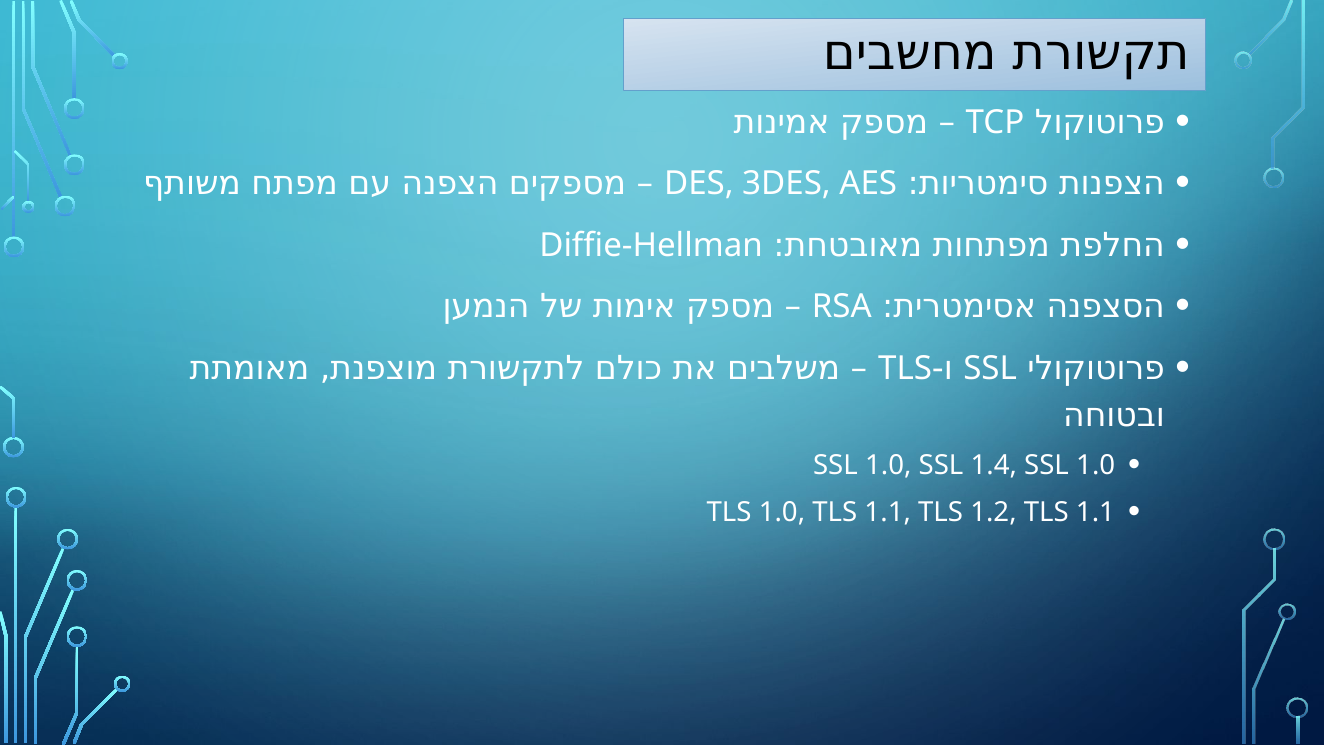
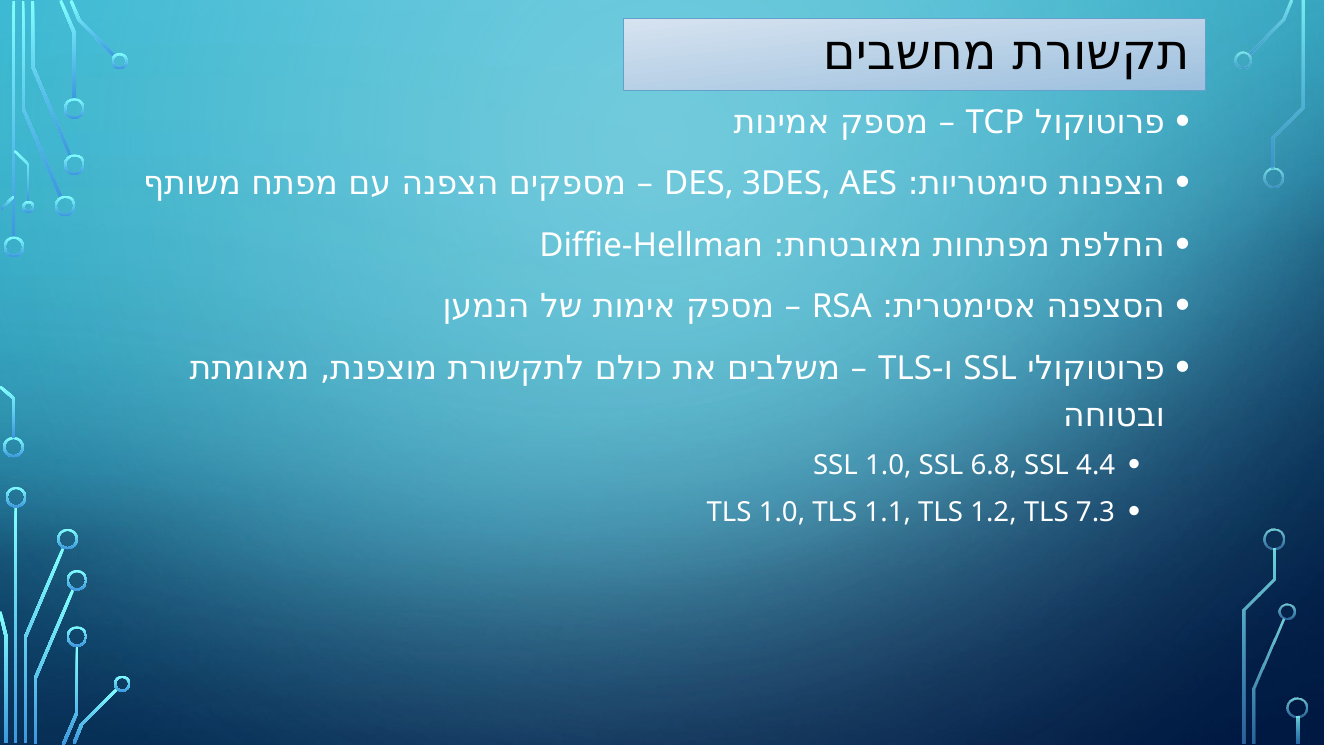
1.4: 1.4 -> 6.8
1.0 at (1096, 465): 1.0 -> 4.4
1.2 TLS 1.1: 1.1 -> 7.3
